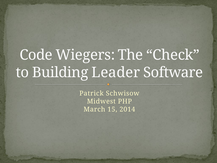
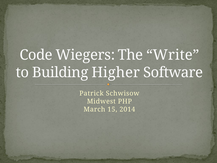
Check: Check -> Write
Leader: Leader -> Higher
